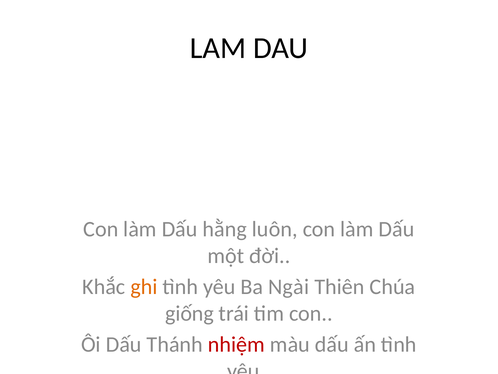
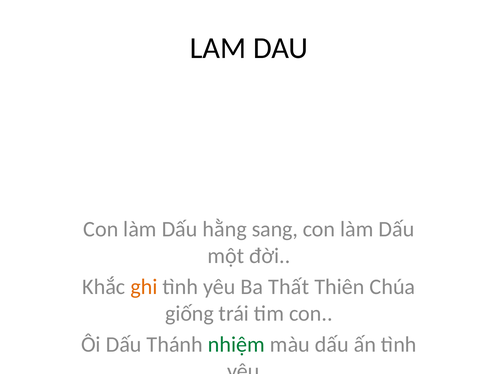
luôn: luôn -> sang
Ngài: Ngài -> Thất
nhiệm colour: red -> green
